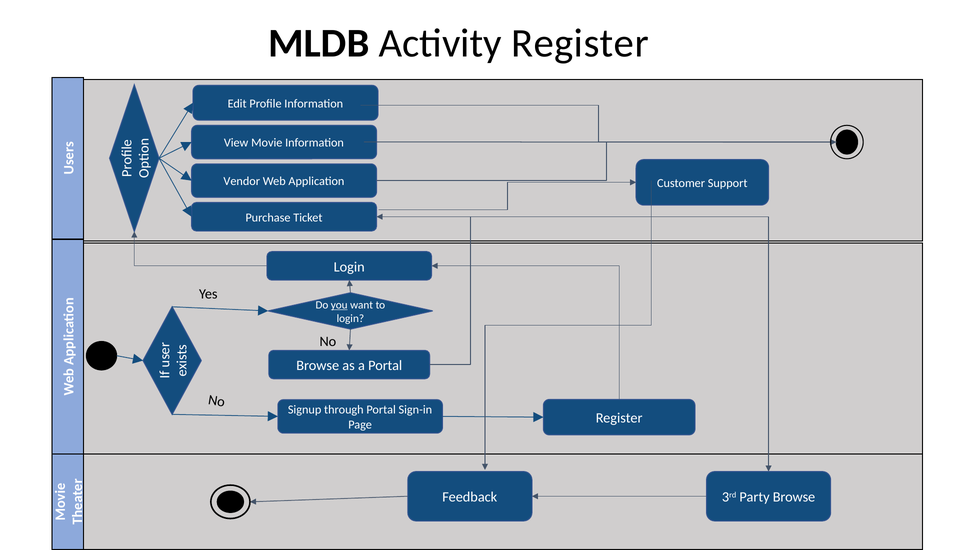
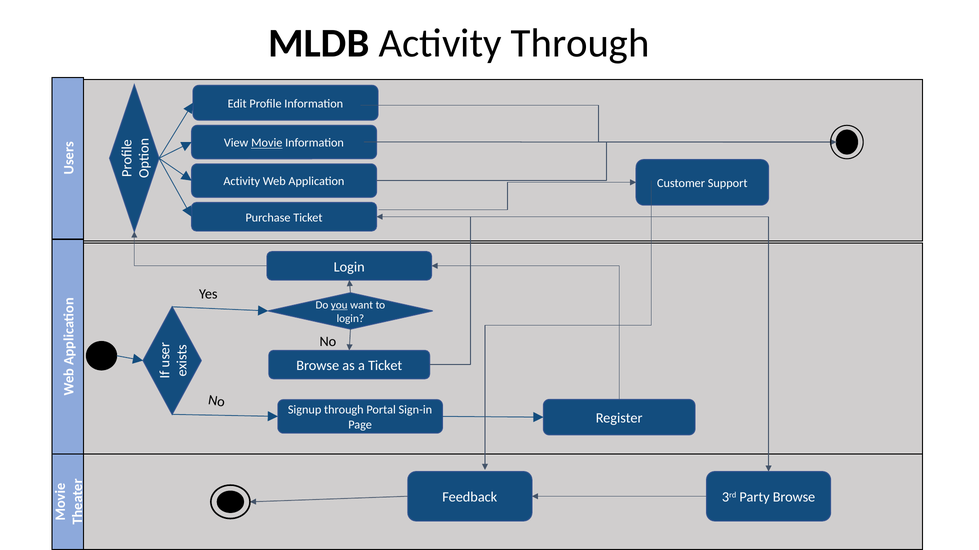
Activity Register: Register -> Through
Movie underline: none -> present
Vendor at (242, 182): Vendor -> Activity
a Portal: Portal -> Ticket
